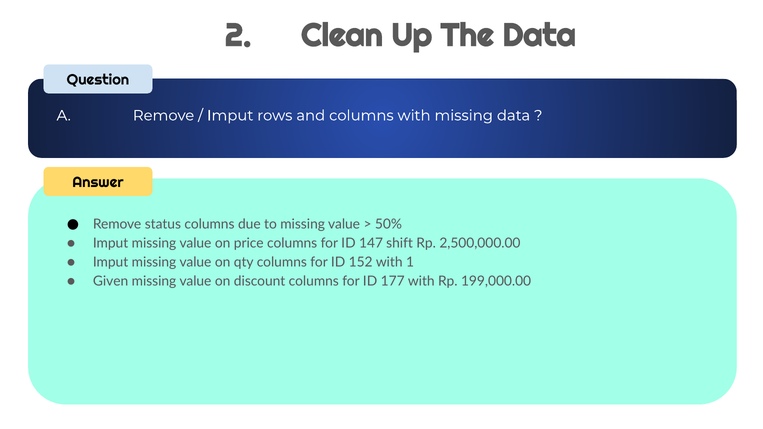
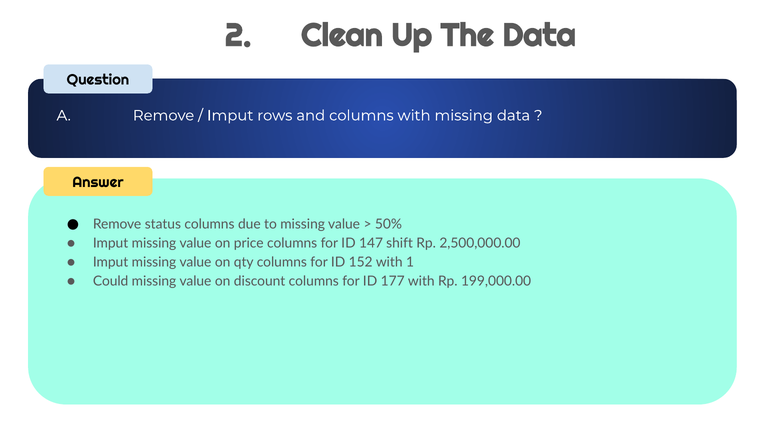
Given: Given -> Could
